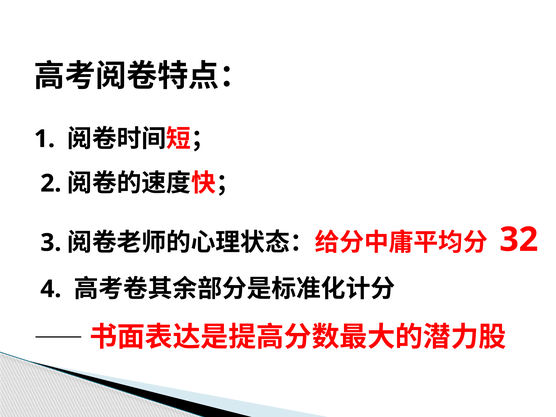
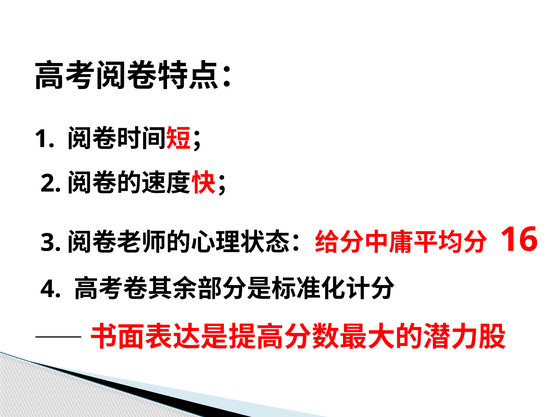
32: 32 -> 16
